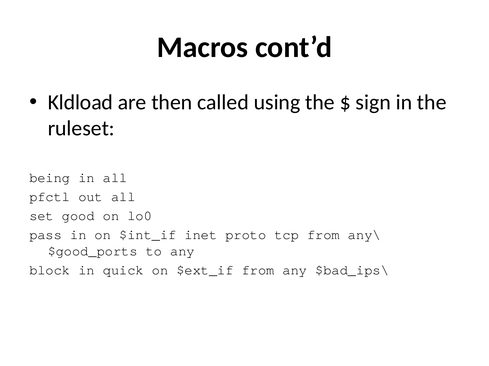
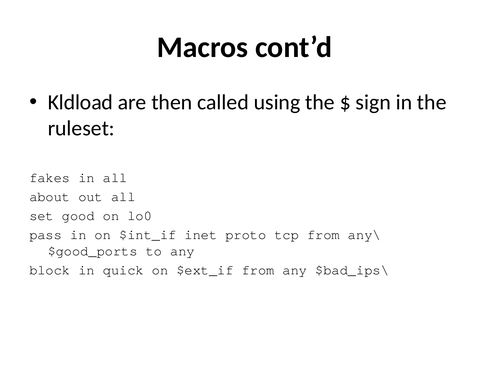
being: being -> fakes
pfctl: pfctl -> about
